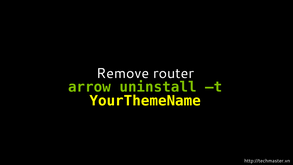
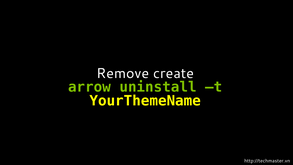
router: router -> create
